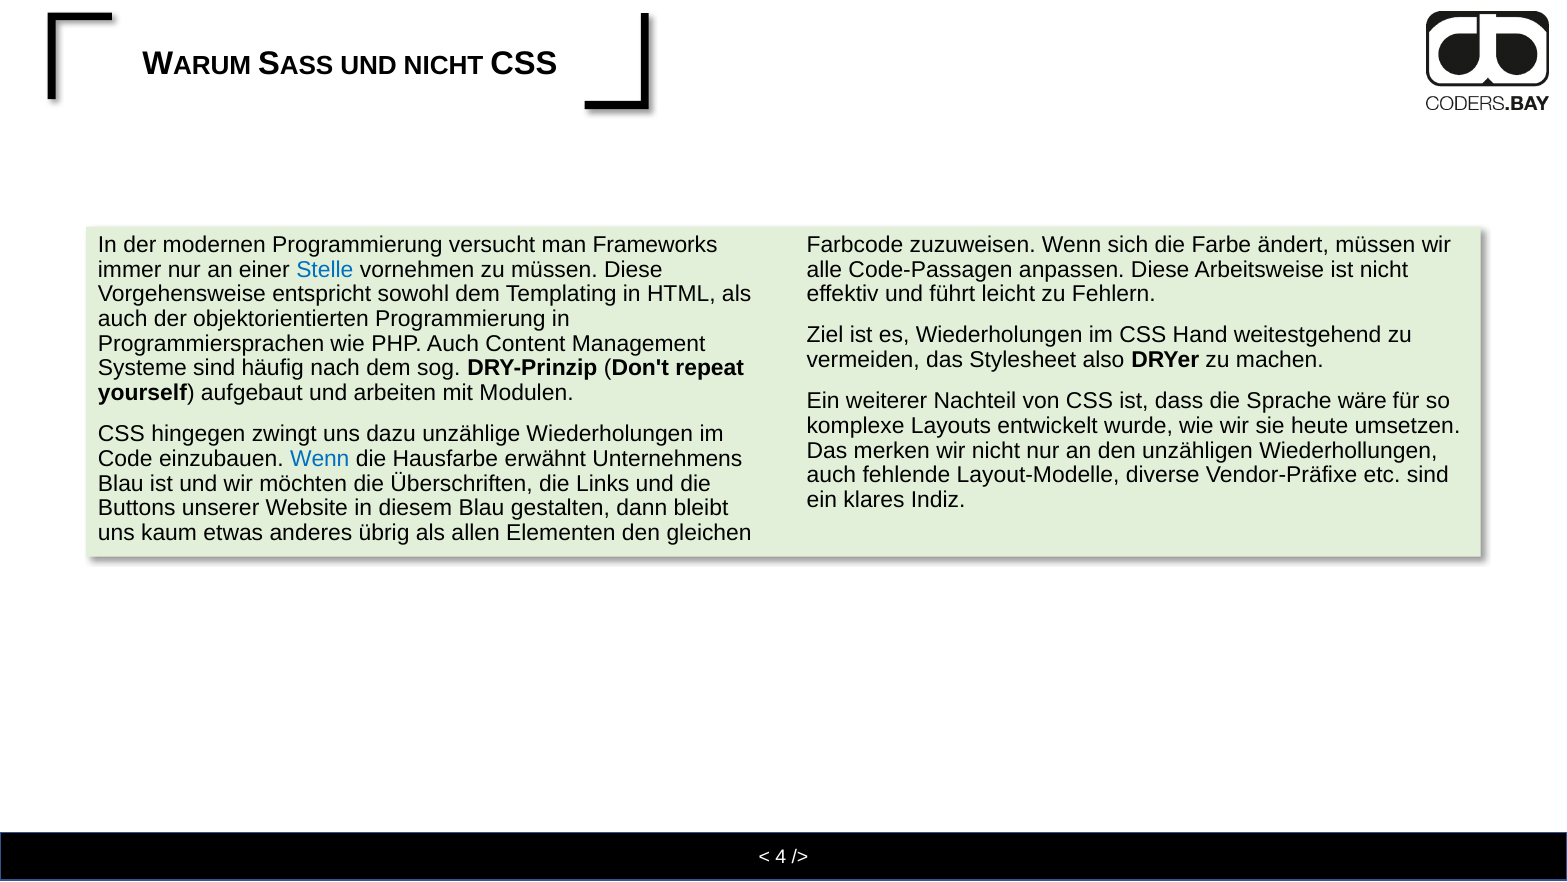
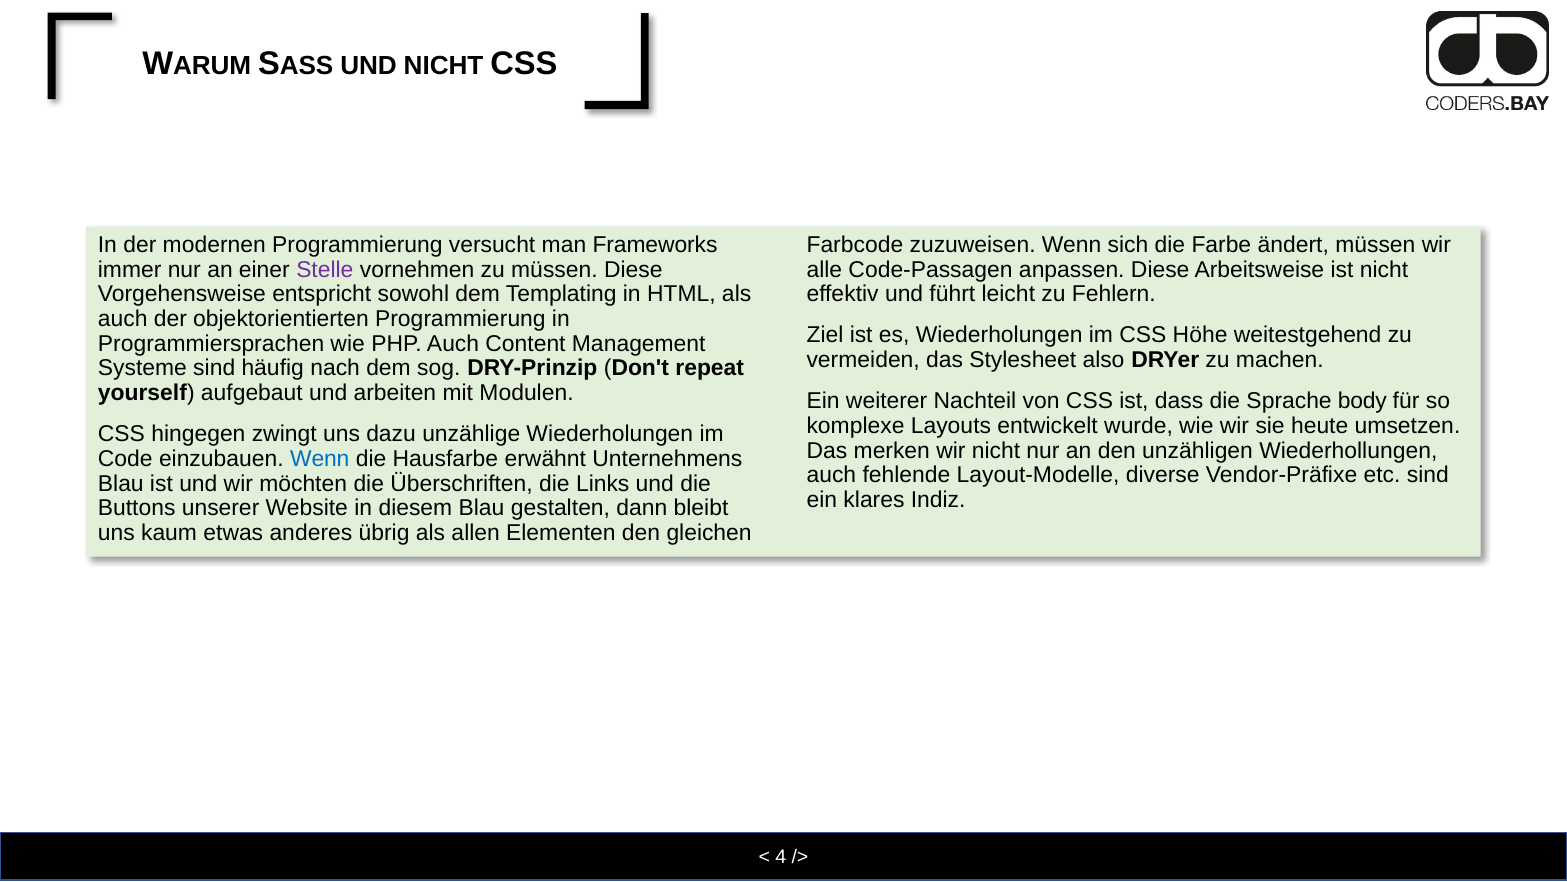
Stelle colour: blue -> purple
Hand: Hand -> Höhe
wäre: wäre -> body
